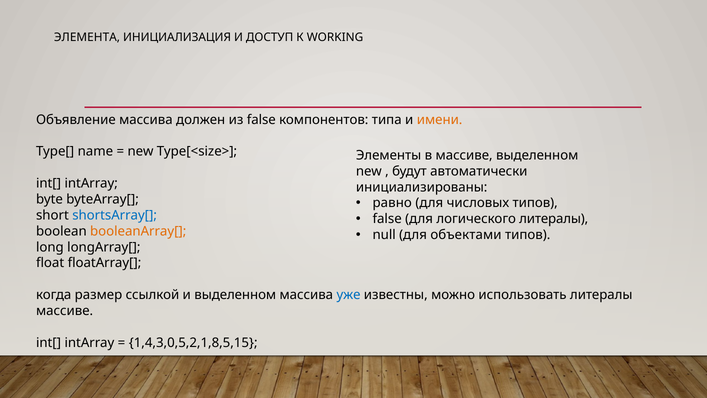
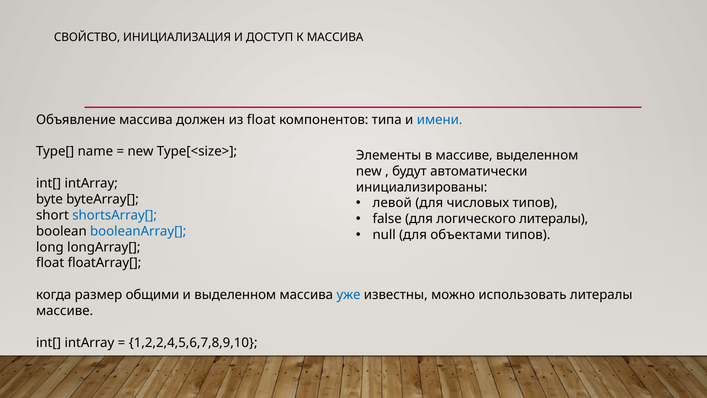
ЭЛЕМЕНТА: ЭЛЕМЕНТА -> СВОЙСТВО
К WORKING: WORKING -> МАССИВА
из false: false -> float
имени colour: orange -> blue
равно: равно -> левой
booleanArray[ colour: orange -> blue
ссылкой: ссылкой -> общими
1,4,3,0,5,2,1,8,5,15: 1,4,3,0,5,2,1,8,5,15 -> 1,2,2,4,5,6,7,8,9,10
